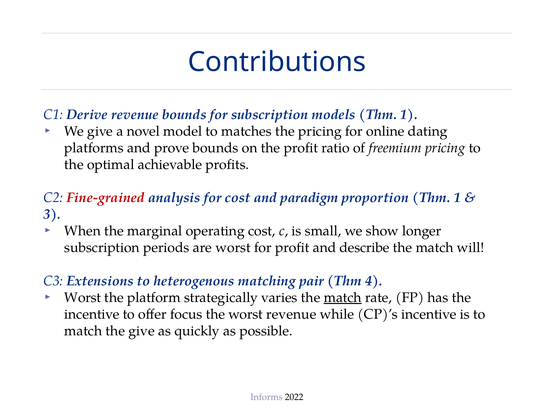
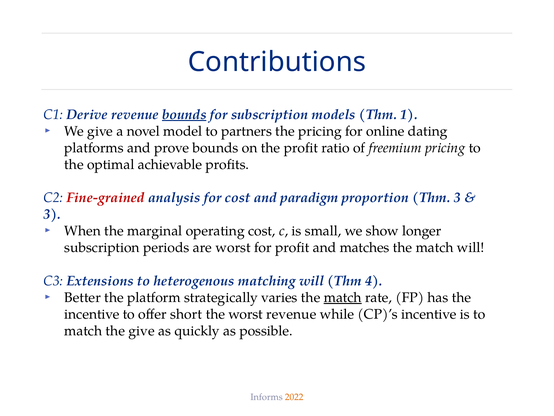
bounds at (184, 114) underline: none -> present
matches: matches -> partners
proportion Thm 1: 1 -> 3
describe: describe -> matches
matching pair: pair -> will
Worst at (83, 297): Worst -> Better
focus: focus -> short
2022 colour: black -> orange
